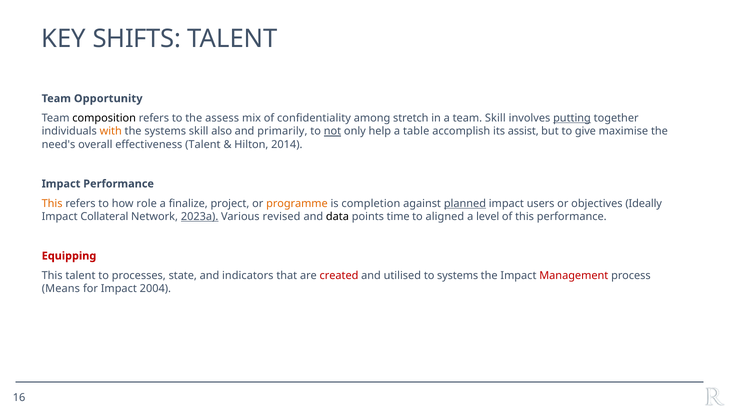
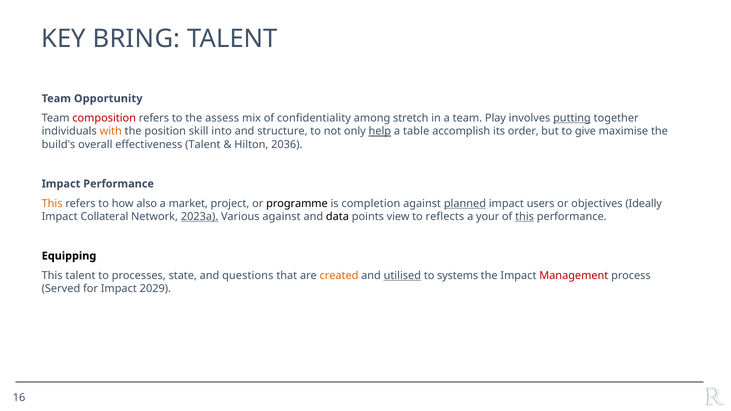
SHIFTS: SHIFTS -> BRING
composition colour: black -> red
team Skill: Skill -> Play
the systems: systems -> position
also: also -> into
primarily: primarily -> structure
not underline: present -> none
help underline: none -> present
assist: assist -> order
need's: need's -> build's
2014: 2014 -> 2036
role: role -> also
finalize: finalize -> market
programme colour: orange -> black
Various revised: revised -> against
time: time -> view
aligned: aligned -> reflects
level: level -> your
this at (525, 217) underline: none -> present
Equipping colour: red -> black
indicators: indicators -> questions
created colour: red -> orange
utilised underline: none -> present
Means: Means -> Served
2004: 2004 -> 2029
